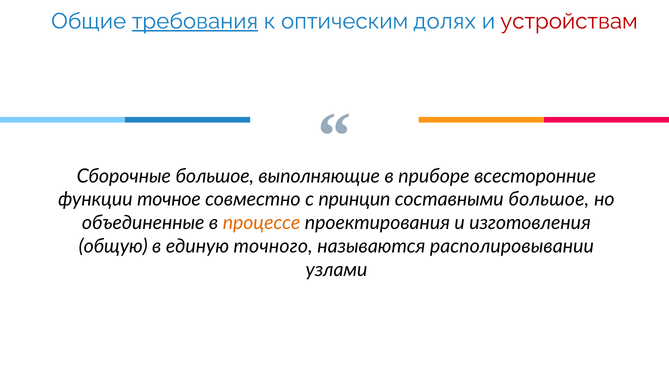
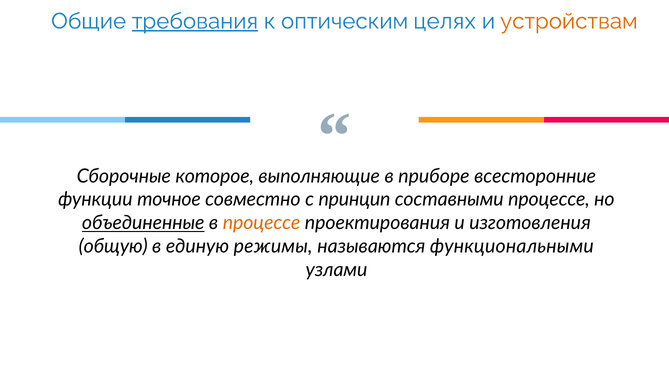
долях: долях -> целях
устройствам colour: red -> orange
Сборочные большое: большое -> которое
составными большое: большое -> процессе
объединенные underline: none -> present
точного: точного -> режимы
располировывании: располировывании -> функциональными
